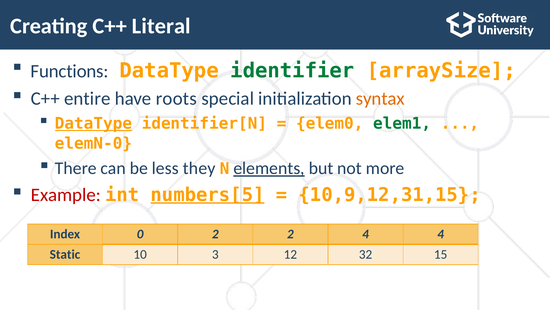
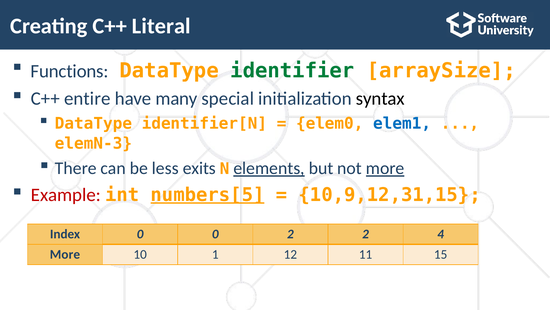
roots: roots -> many
syntax colour: orange -> black
DataType at (94, 123) underline: present -> none
elem1 colour: green -> blue
elemN-0: elemN-0 -> elemN-3
they: they -> exits
more at (385, 168) underline: none -> present
0 2: 2 -> 0
2 4: 4 -> 2
Static at (65, 254): Static -> More
3: 3 -> 1
32: 32 -> 11
